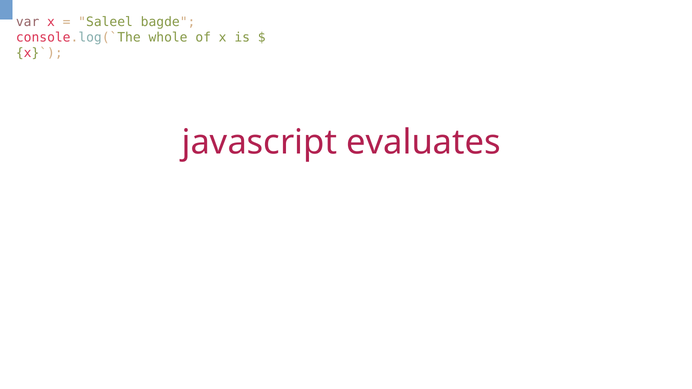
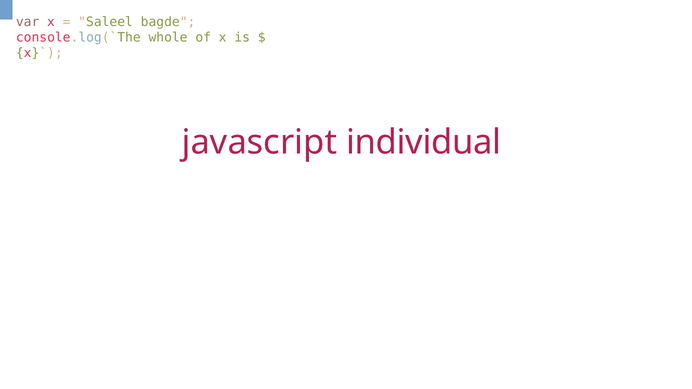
evaluates: evaluates -> individual
